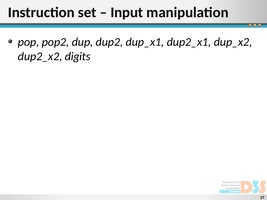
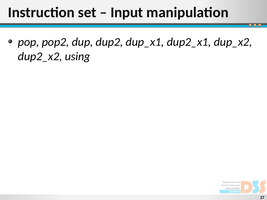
digits: digits -> using
